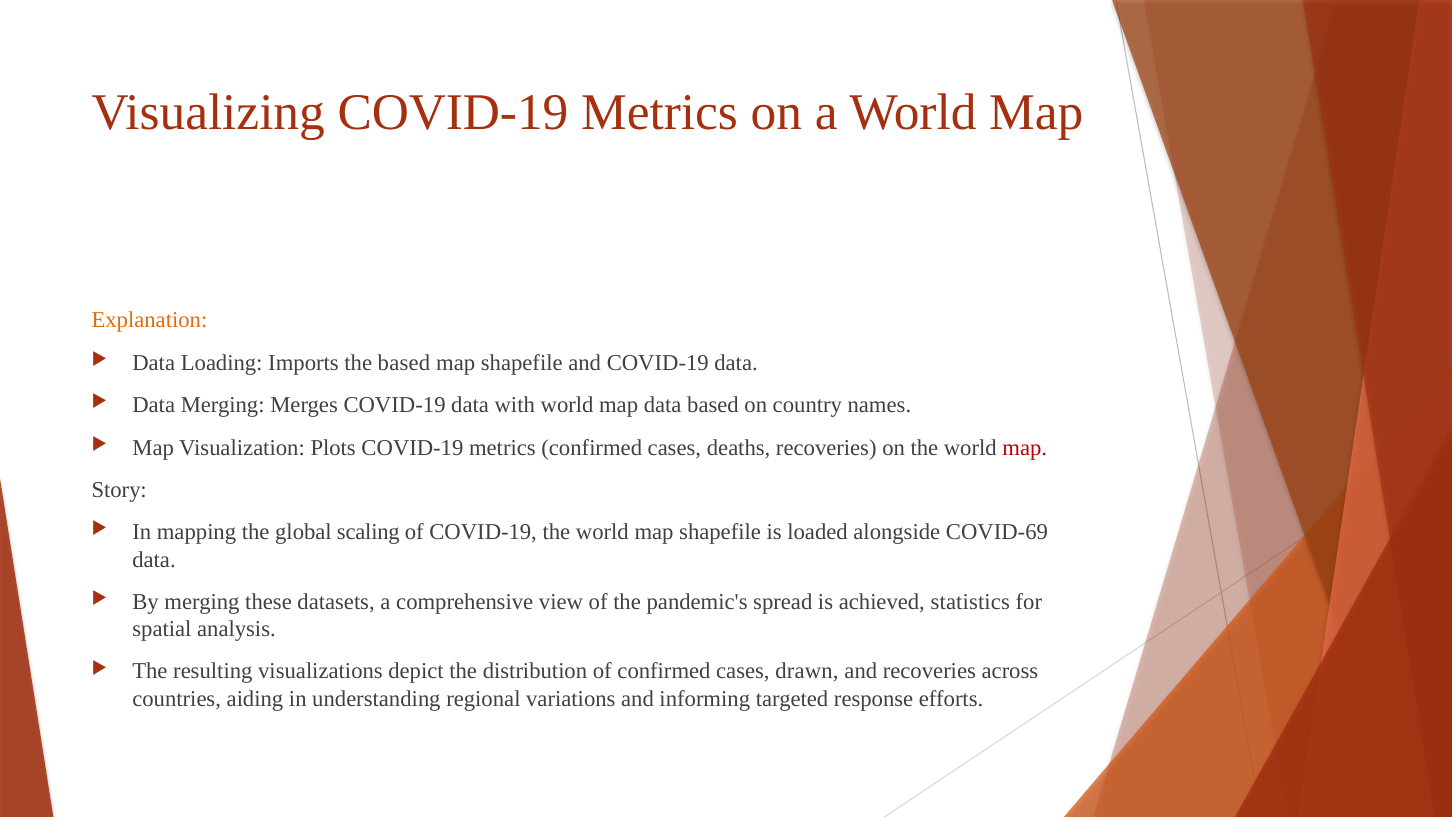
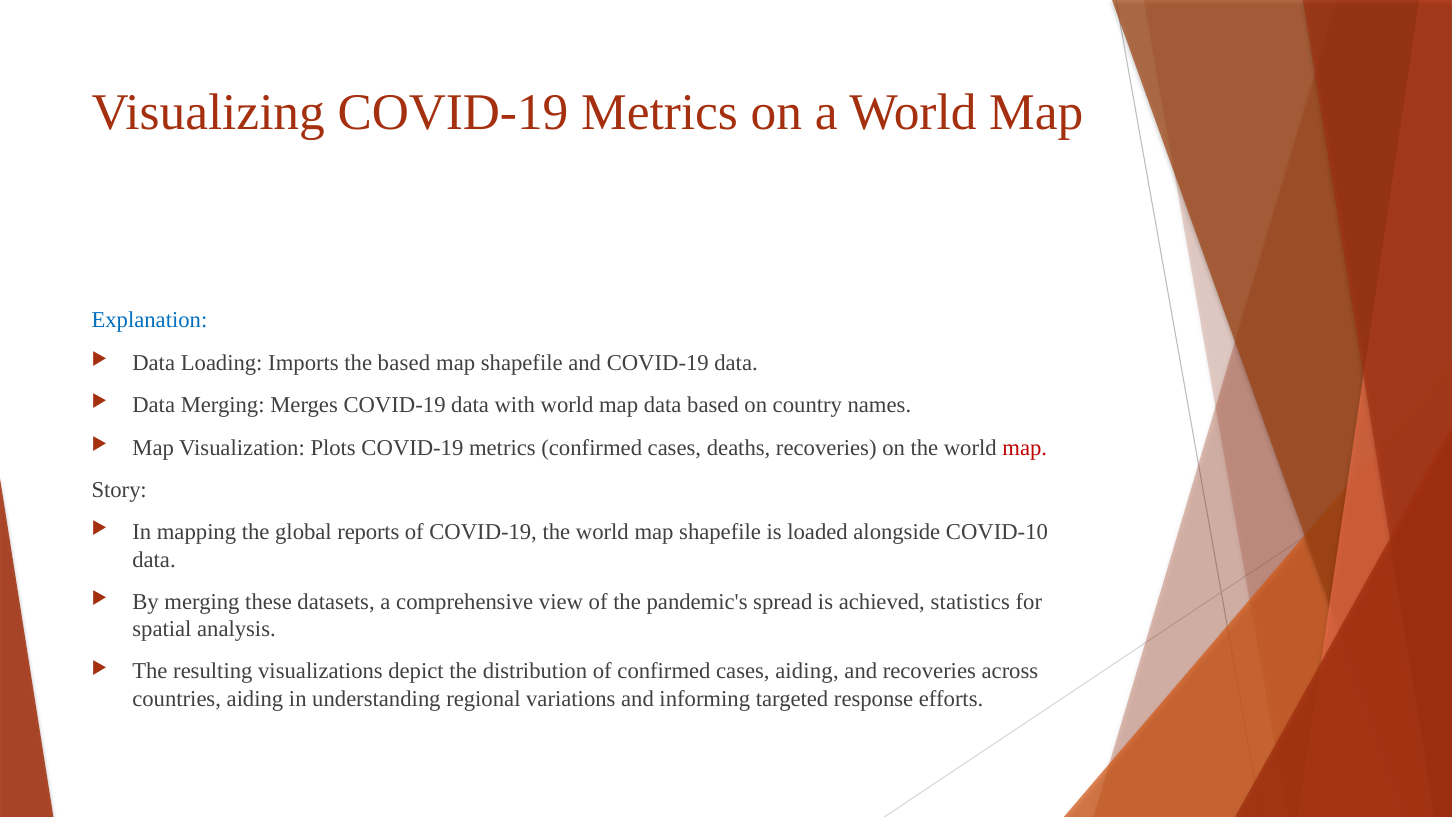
Explanation colour: orange -> blue
scaling: scaling -> reports
COVID-69: COVID-69 -> COVID-10
cases drawn: drawn -> aiding
